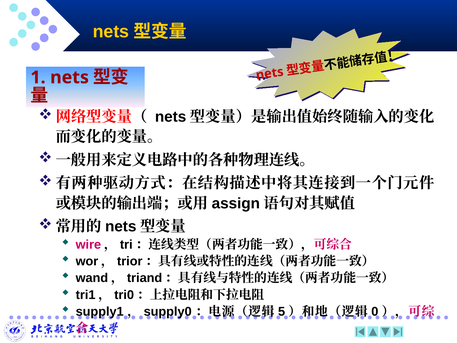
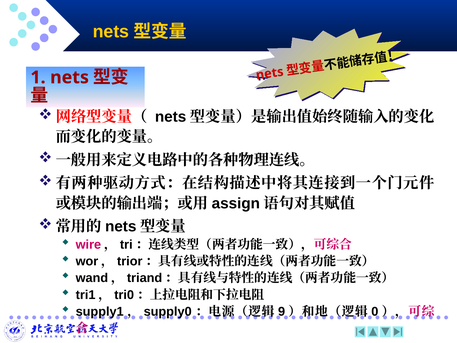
5: 5 -> 9
